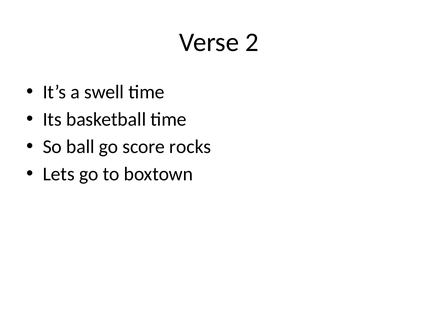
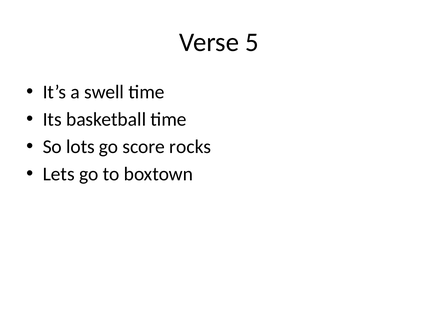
2: 2 -> 5
ball: ball -> lots
